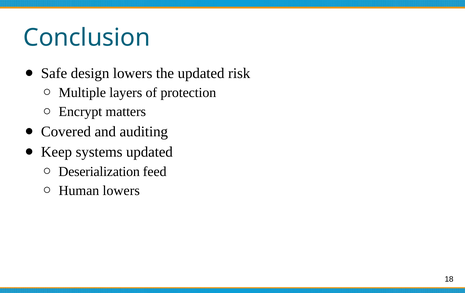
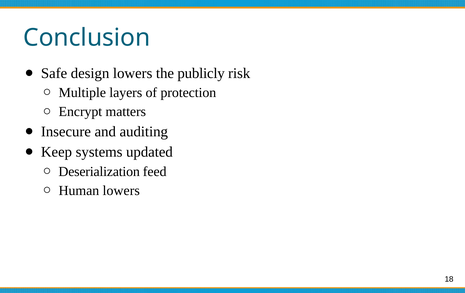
the updated: updated -> publicly
Covered: Covered -> Insecure
